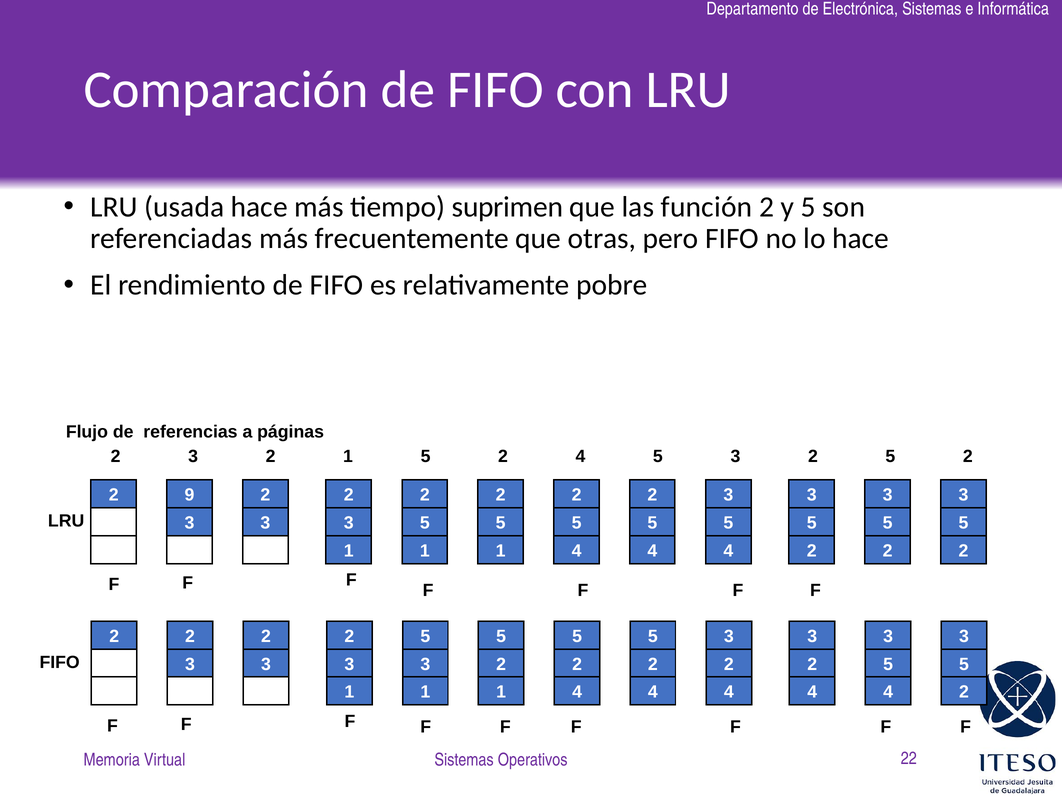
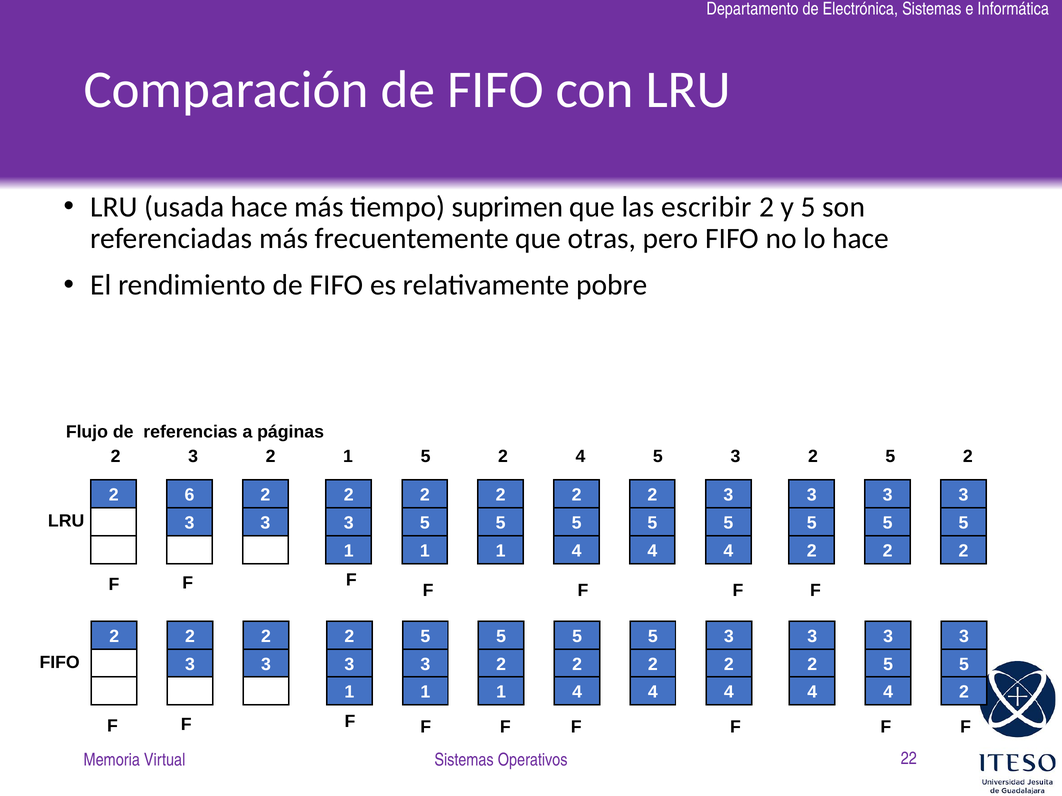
función: función -> escribir
9: 9 -> 6
